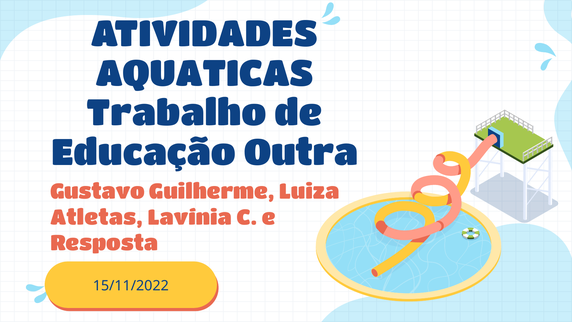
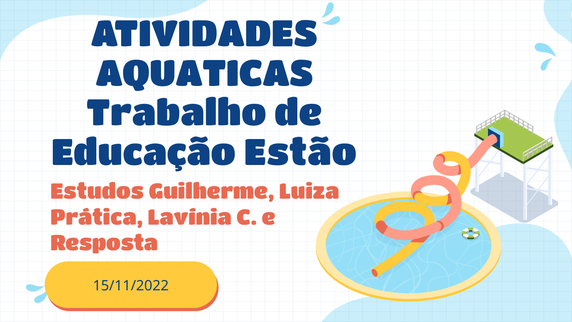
Outra: Outra -> Estão
Gustavo: Gustavo -> Estudos
Atletas: Atletas -> Prática
